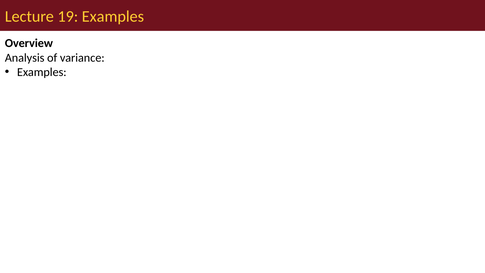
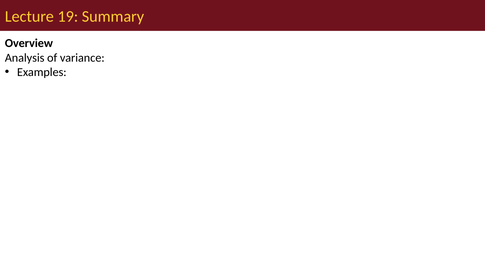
19 Examples: Examples -> Summary
